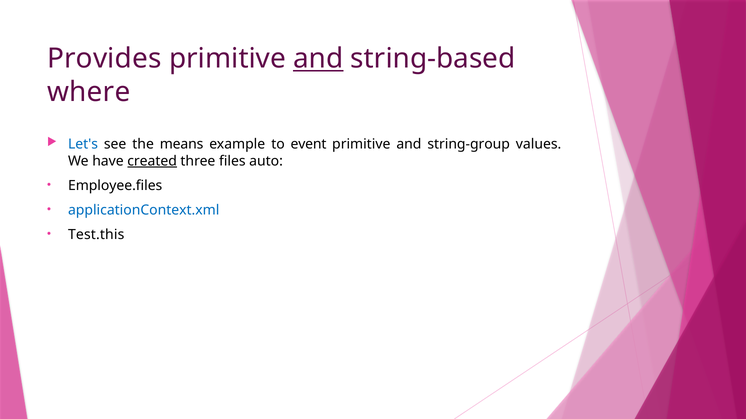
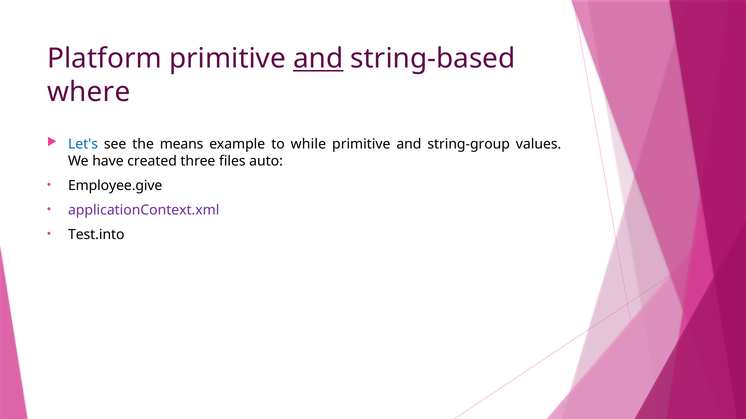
Provides: Provides -> Platform
event: event -> while
created underline: present -> none
Employee.files: Employee.files -> Employee.give
applicationContext.xml colour: blue -> purple
Test.this: Test.this -> Test.into
